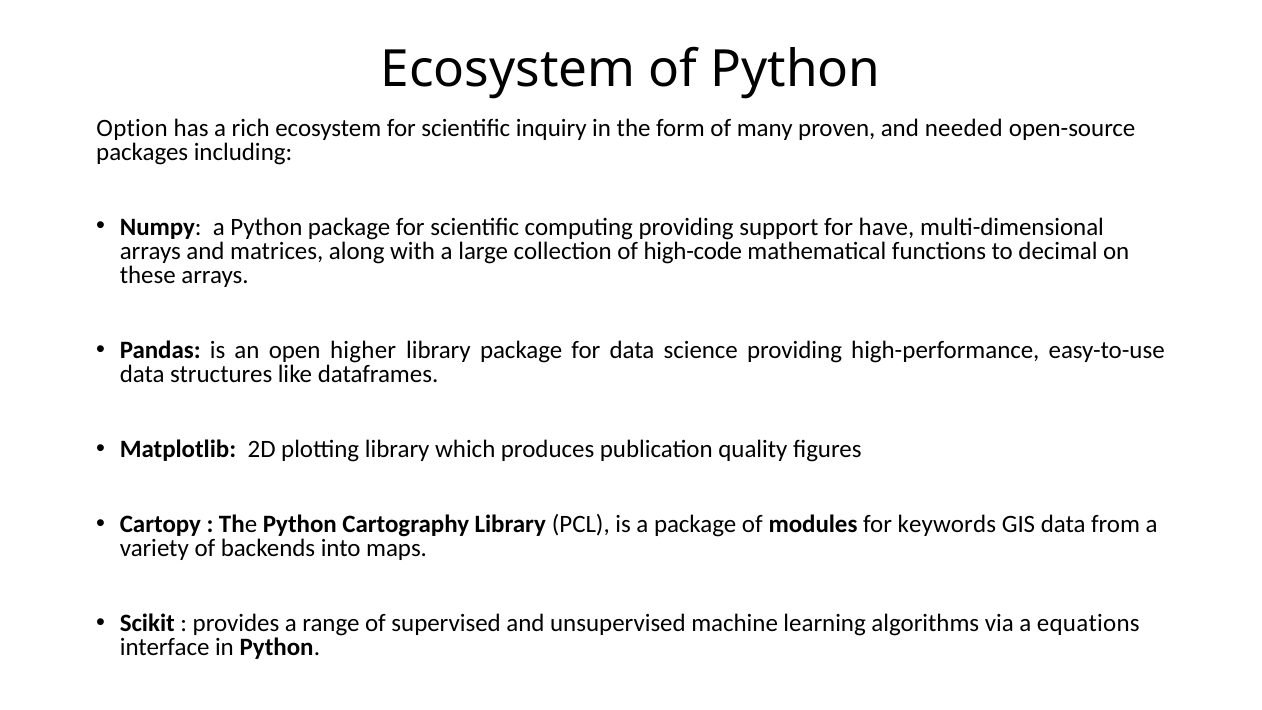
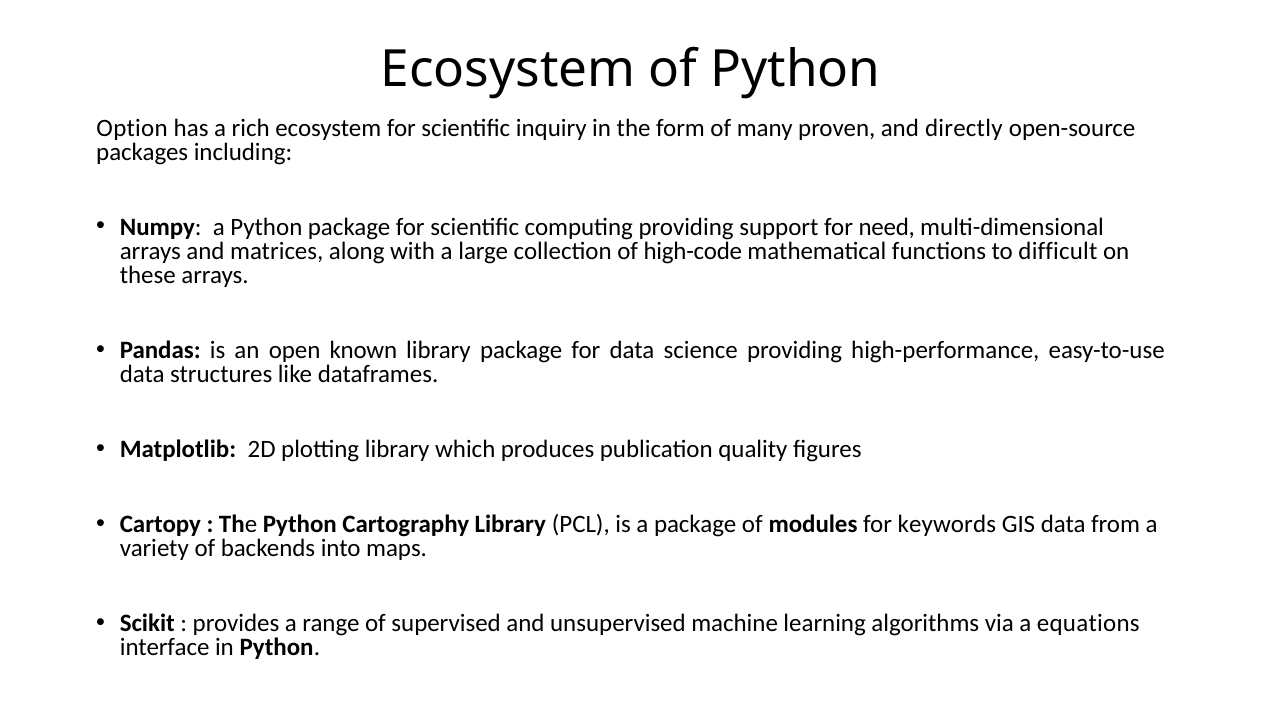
needed: needed -> directly
have: have -> need
decimal: decimal -> difficult
higher: higher -> known
